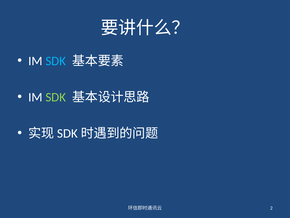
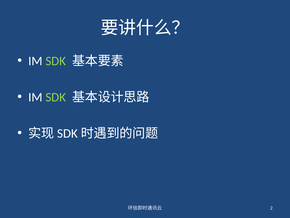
SDK at (56, 61) colour: light blue -> light green
